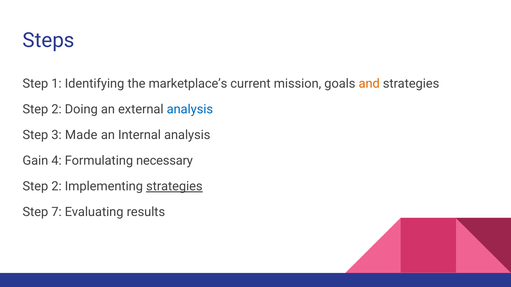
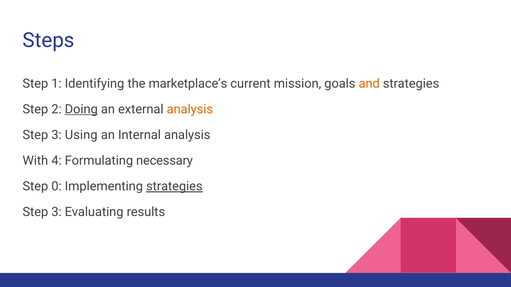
Doing underline: none -> present
analysis at (190, 109) colour: blue -> orange
Made: Made -> Using
Gain: Gain -> With
2 at (57, 187): 2 -> 0
7 at (57, 212): 7 -> 3
